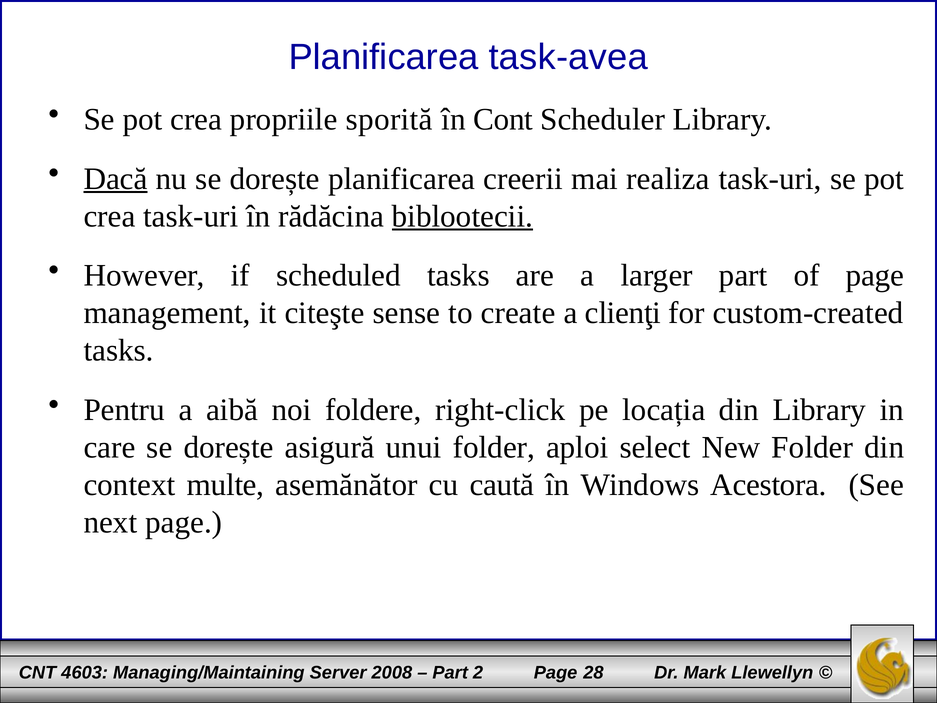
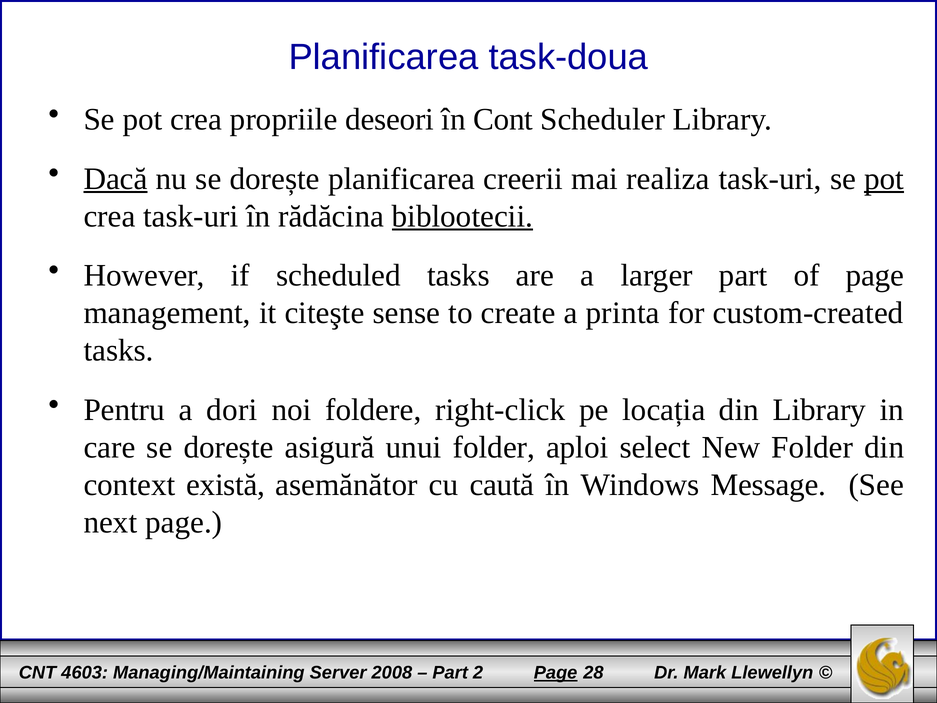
task-avea: task-avea -> task-doua
sporită: sporită -> deseori
pot at (884, 179) underline: none -> present
clienţi: clienţi -> printa
aibă: aibă -> dori
multe: multe -> există
Acestora: Acestora -> Message
Page at (556, 673) underline: none -> present
